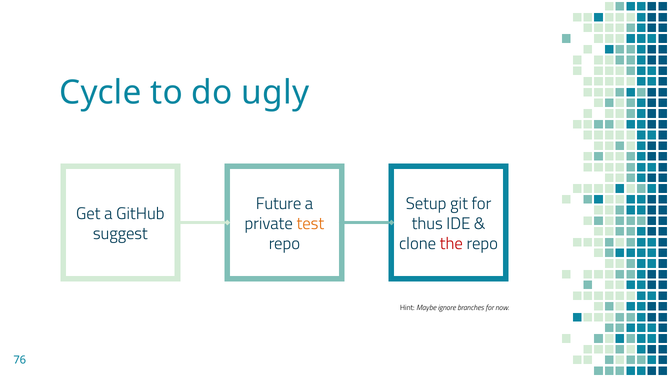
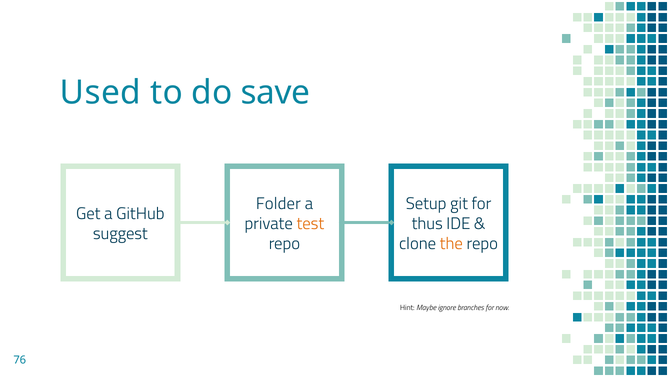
Cycle: Cycle -> Used
ugly: ugly -> save
Future: Future -> Folder
the colour: red -> orange
